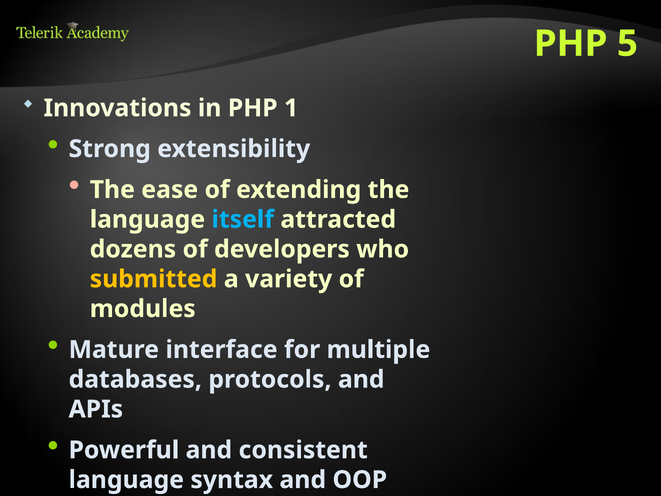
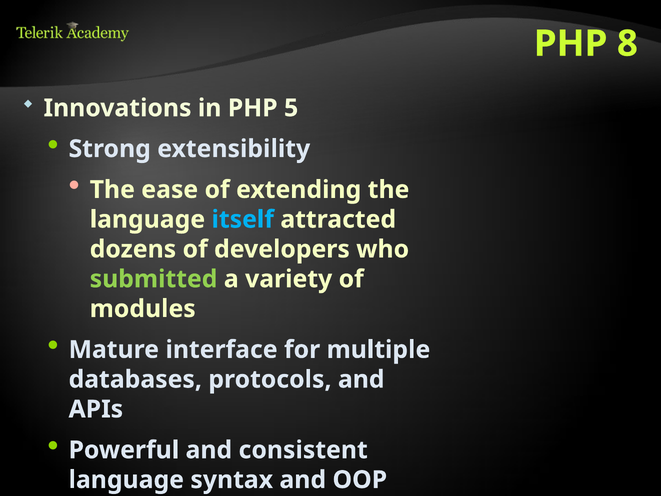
5: 5 -> 8
1: 1 -> 5
submitted colour: yellow -> light green
